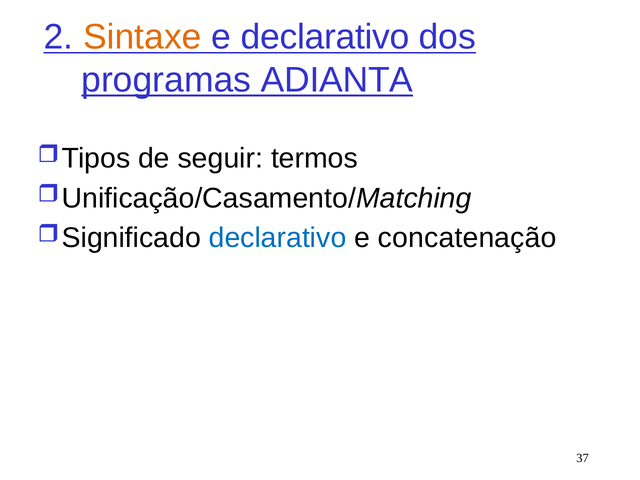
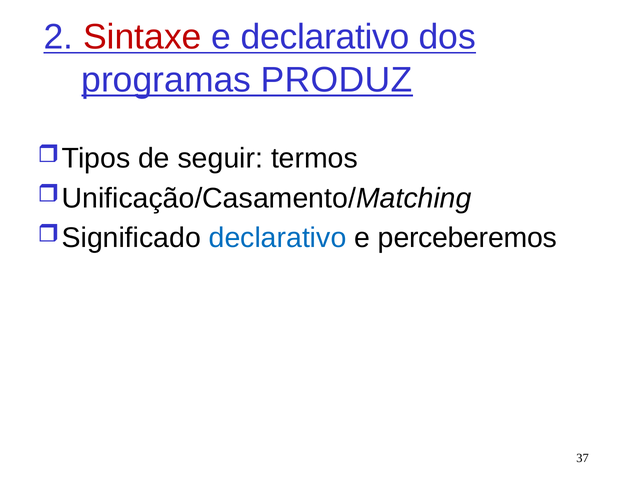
Sintaxe colour: orange -> red
ADIANTA: ADIANTA -> PRODUZ
concatenação: concatenação -> perceberemos
